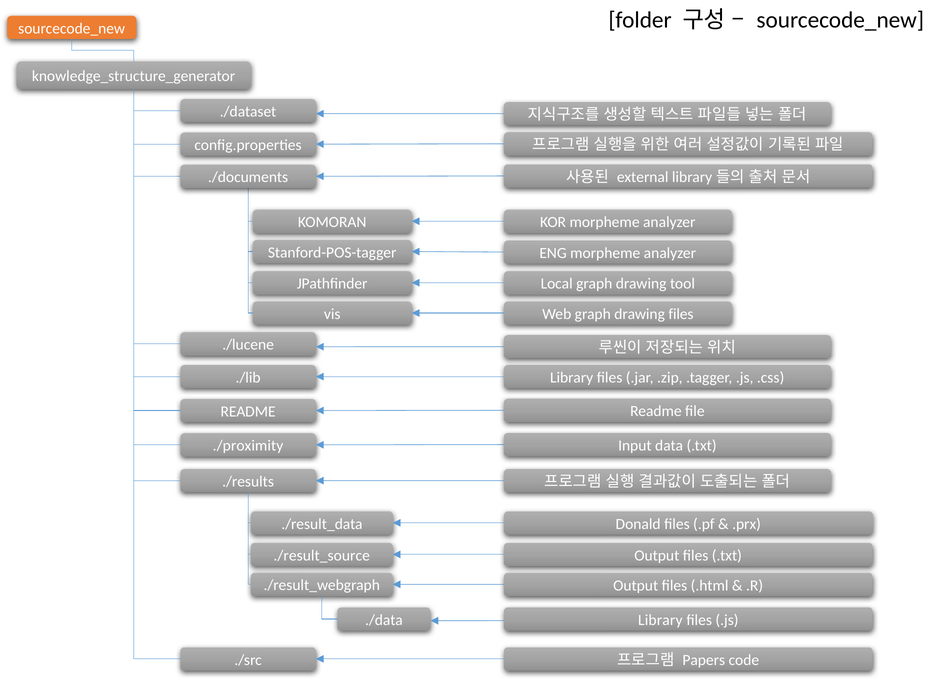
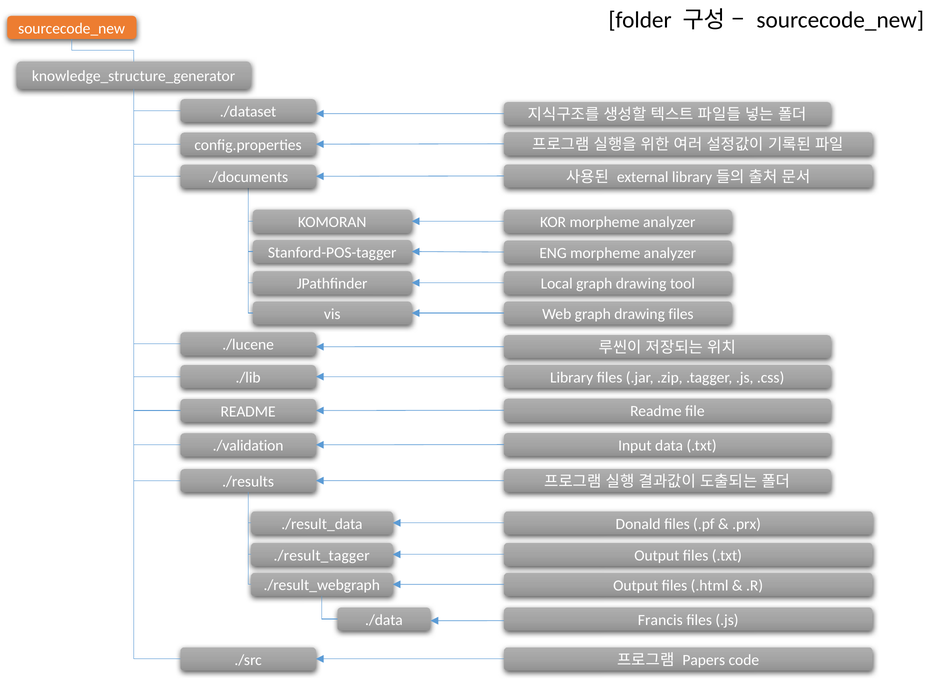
./proximity: ./proximity -> ./validation
./result_source: ./result_source -> ./result_tagger
./data Library: Library -> Francis
